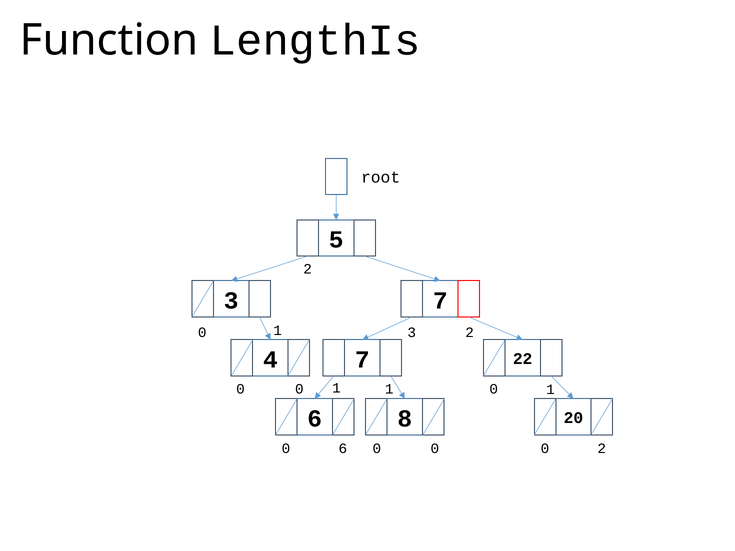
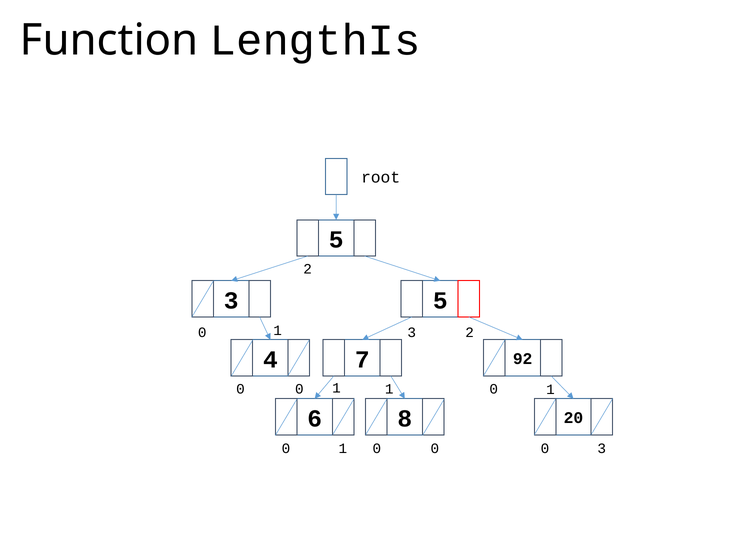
3 7: 7 -> 5
22: 22 -> 92
0 2: 2 -> 3
6 at (343, 449): 6 -> 1
